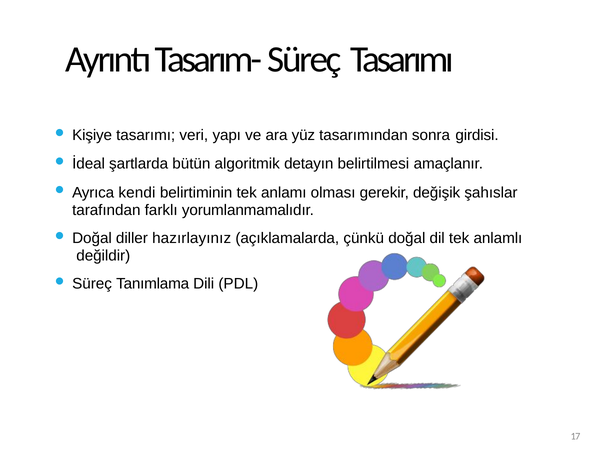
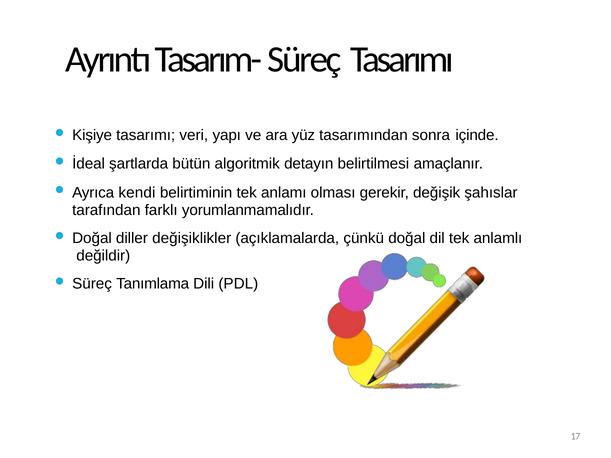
girdisi: girdisi -> içinde
hazırlayınız: hazırlayınız -> değişiklikler
